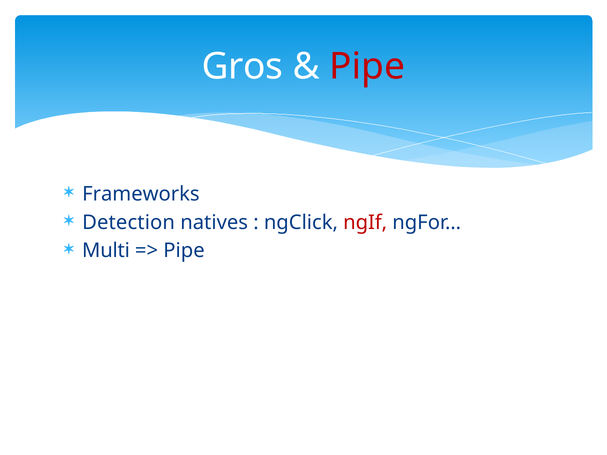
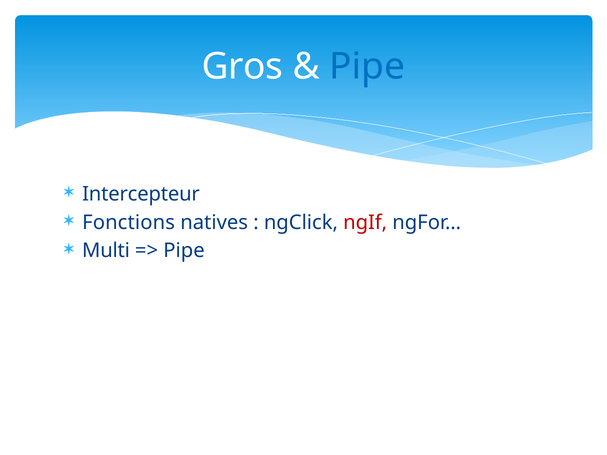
Pipe at (367, 67) colour: red -> blue
Frameworks: Frameworks -> Intercepteur
Detection: Detection -> Fonctions
